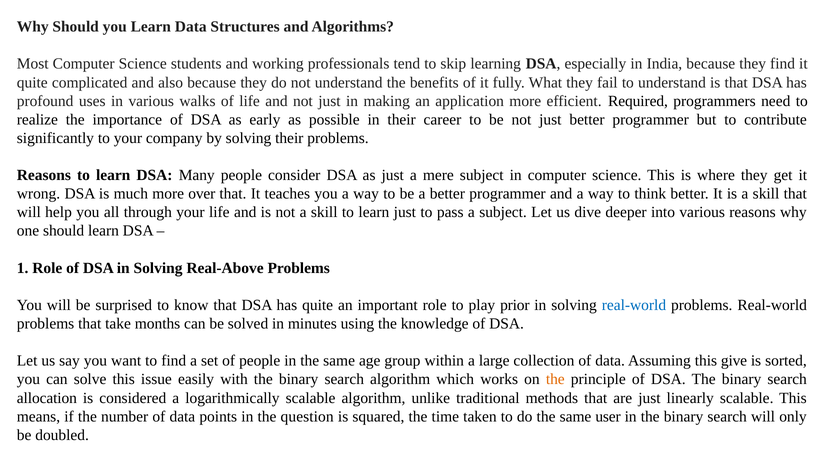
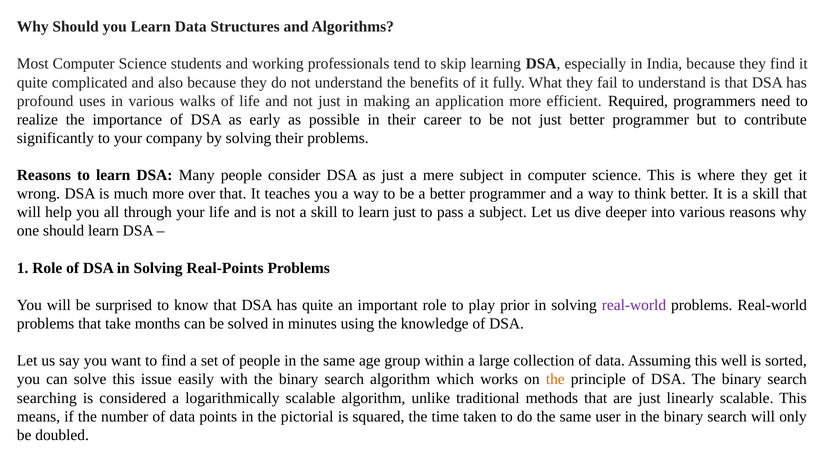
Real-Above: Real-Above -> Real-Points
real-world at (634, 305) colour: blue -> purple
give: give -> well
allocation: allocation -> searching
question: question -> pictorial
